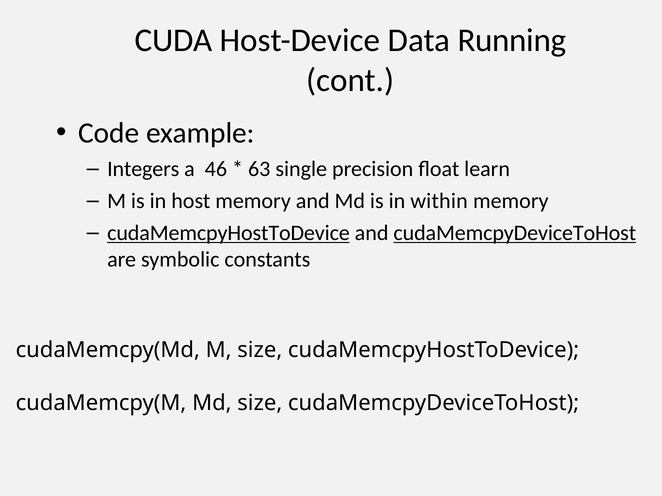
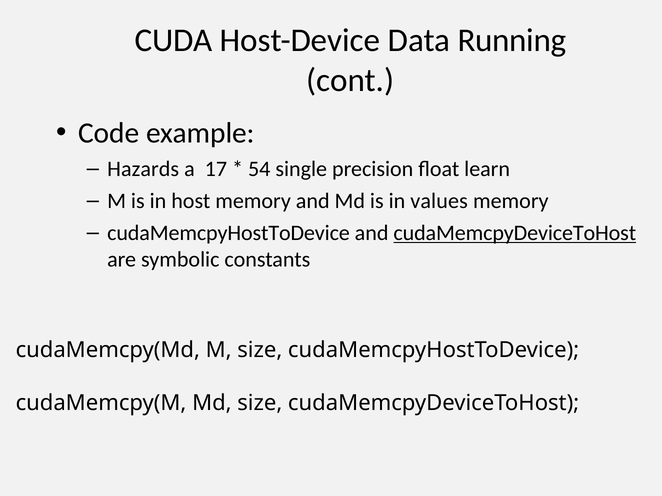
Integers: Integers -> Hazards
46: 46 -> 17
63 at (259, 169): 63 -> 54
within: within -> values
cudaMemcpyHostToDevice at (229, 233) underline: present -> none
